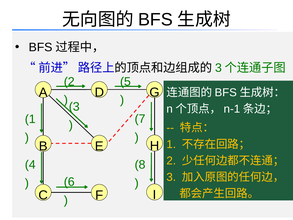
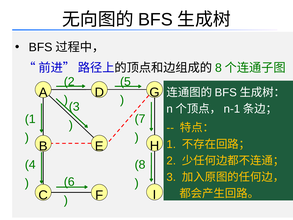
3 at (218, 68): 3 -> 8
